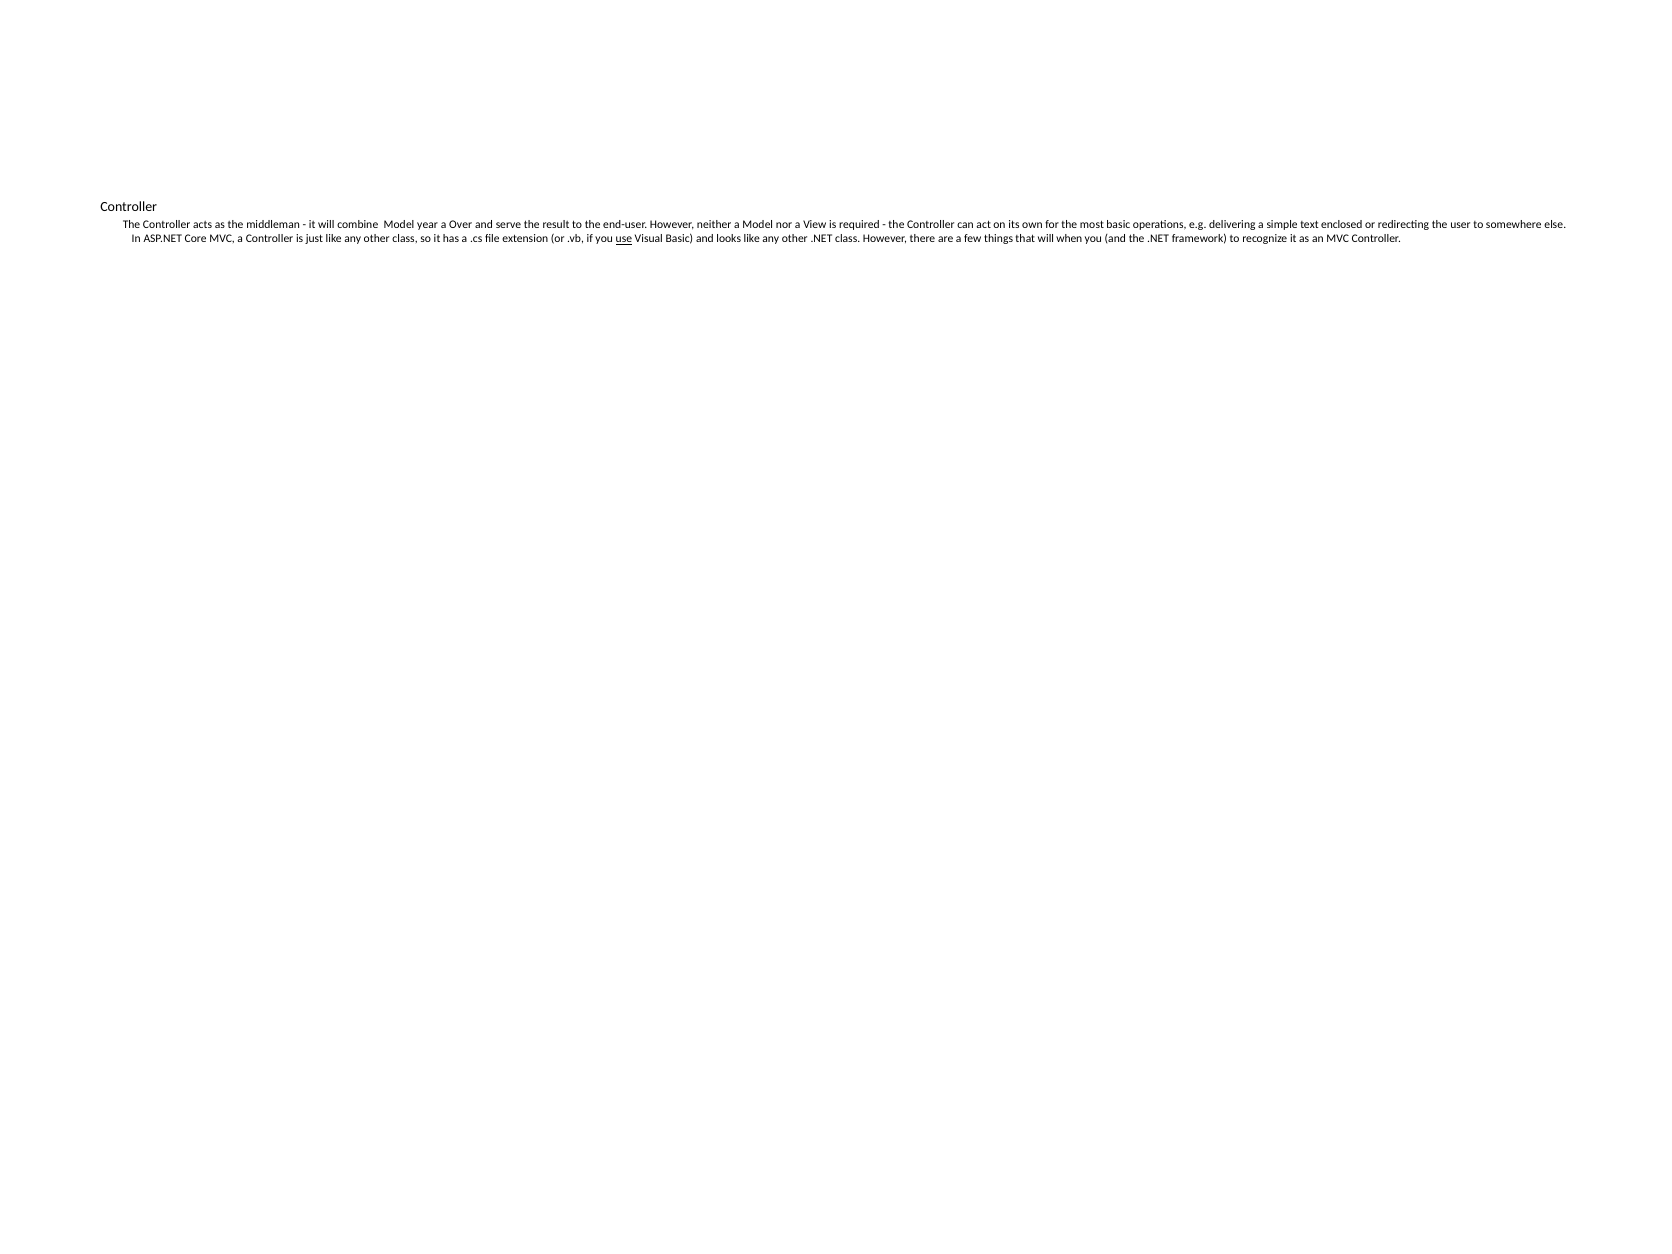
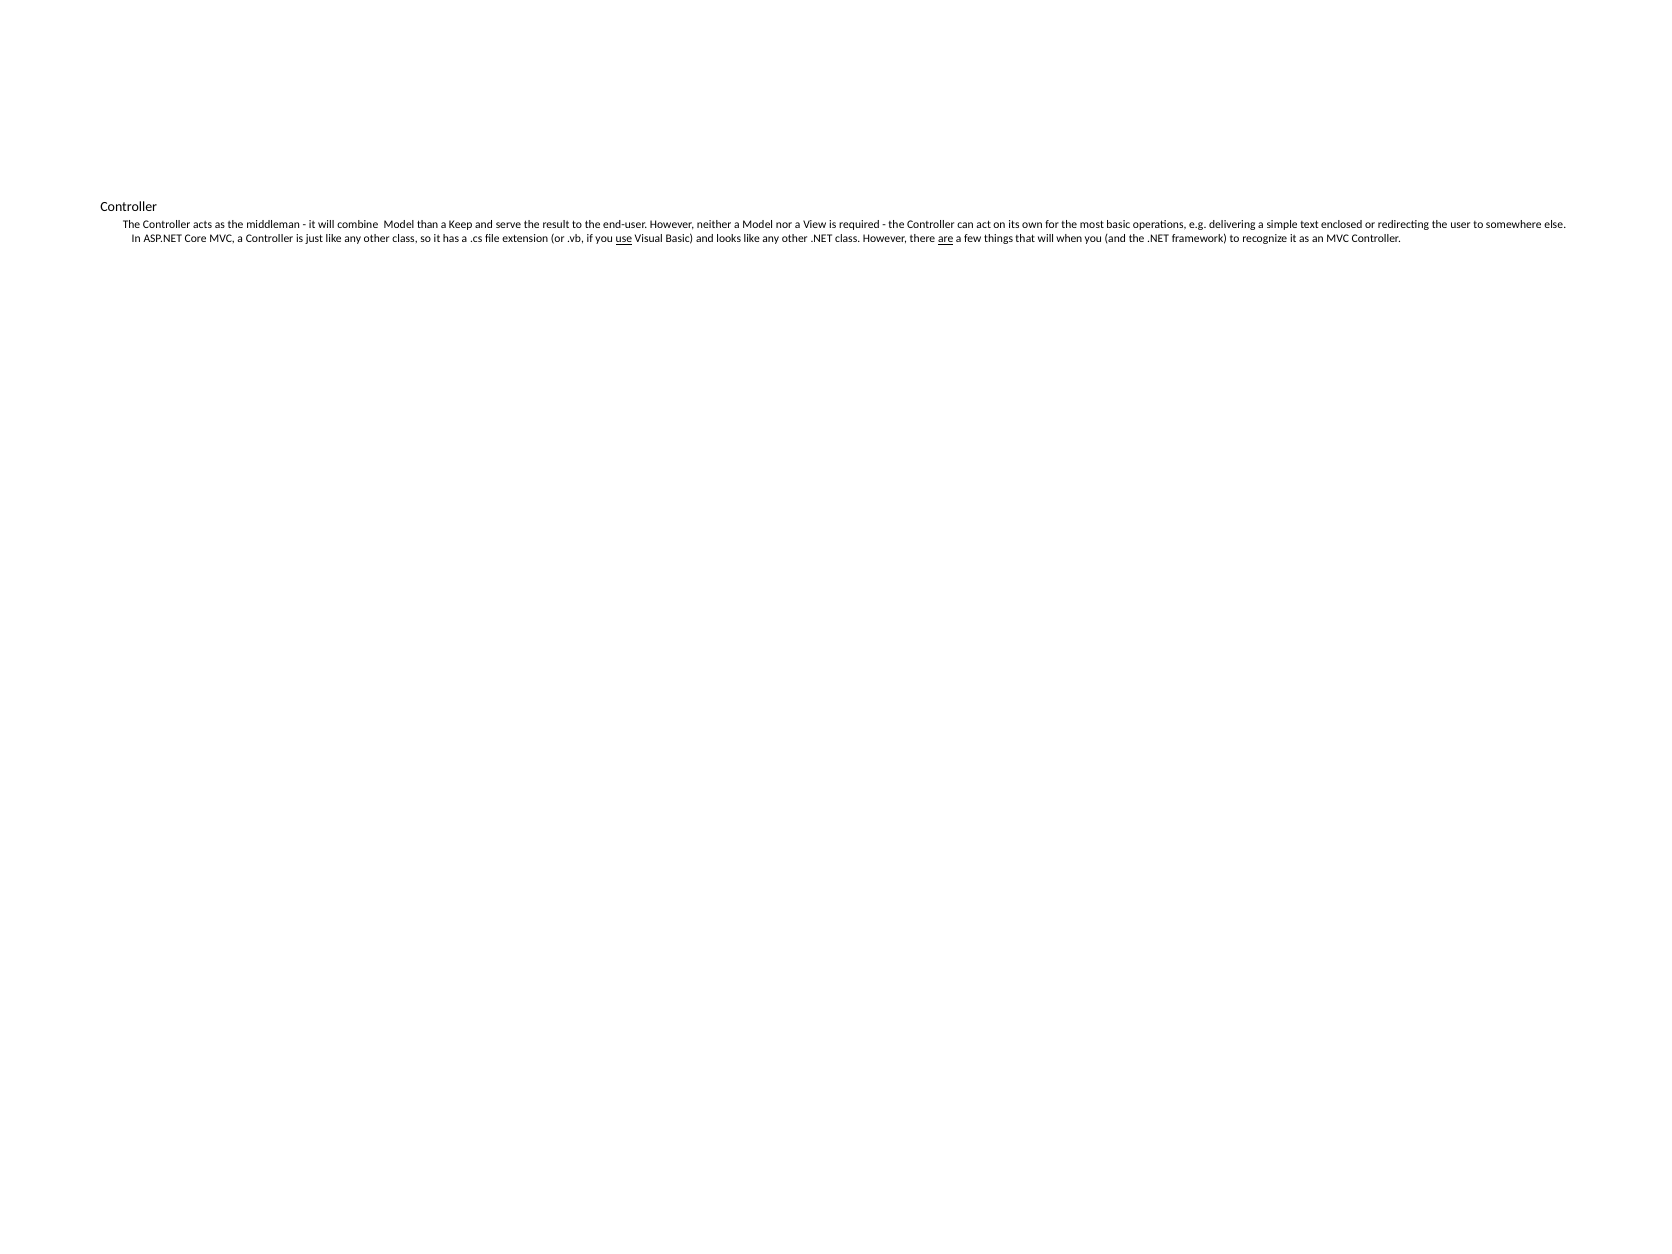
year: year -> than
Over: Over -> Keep
are underline: none -> present
